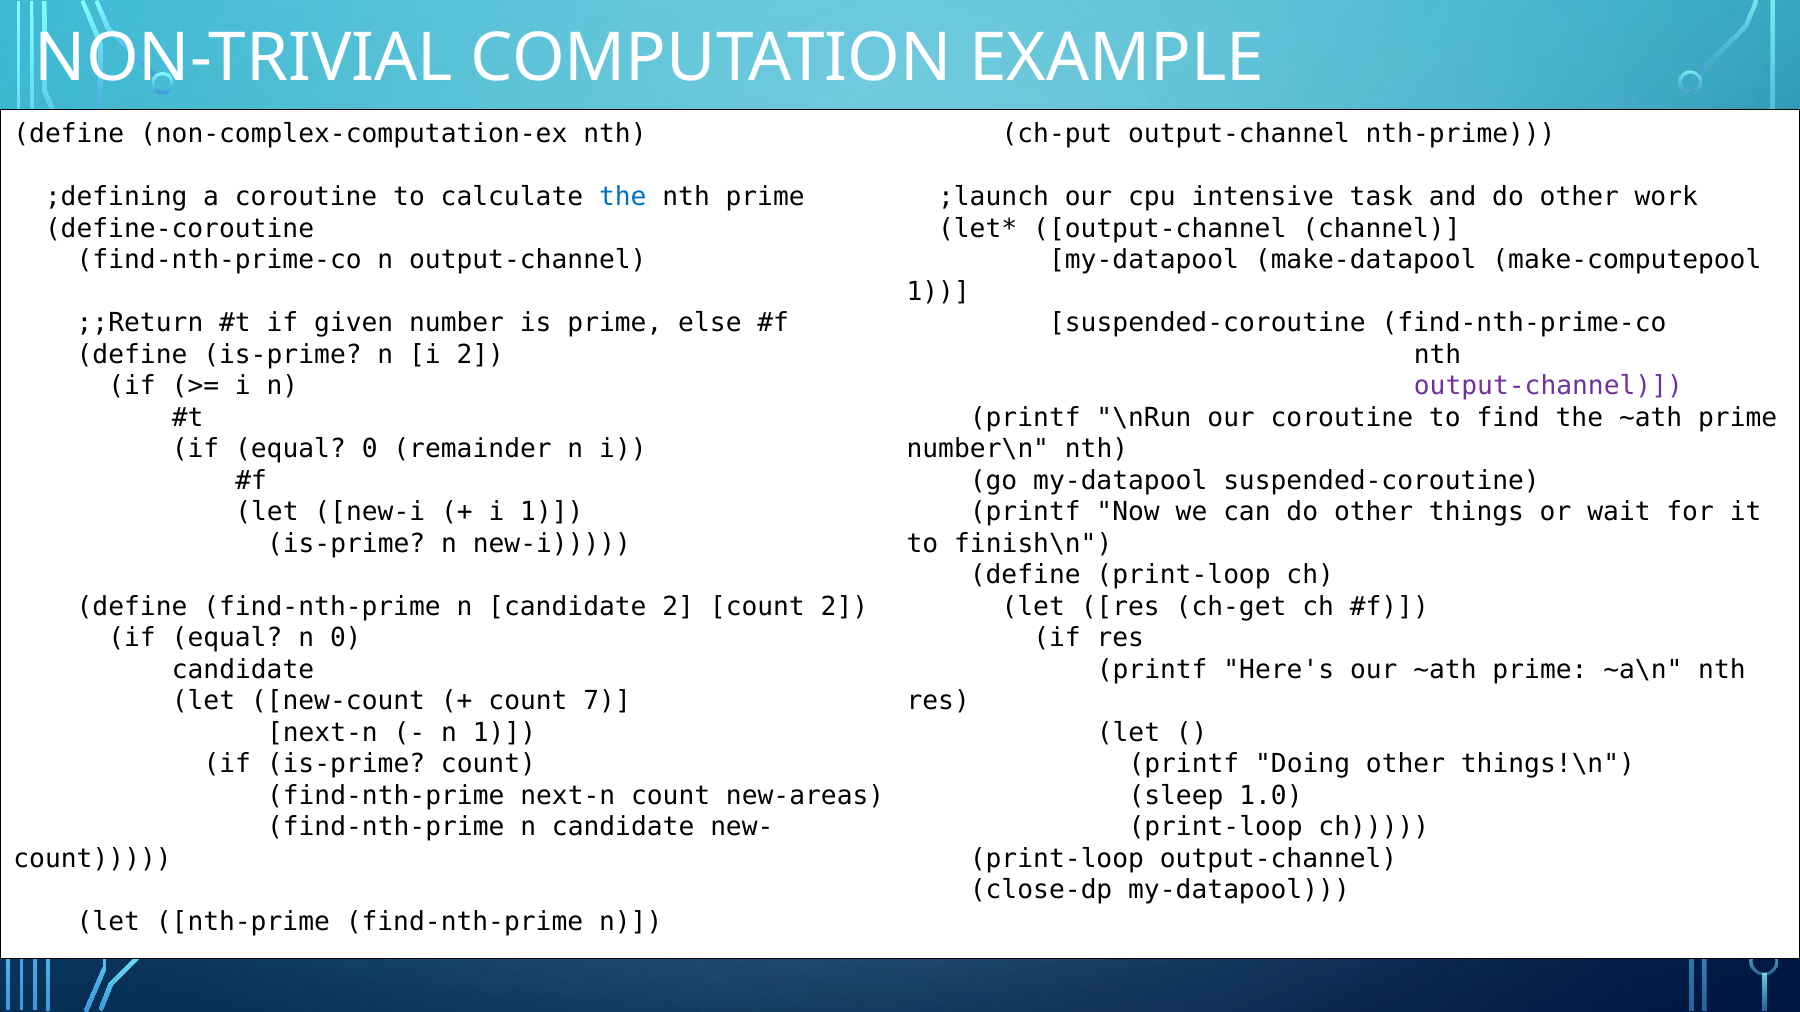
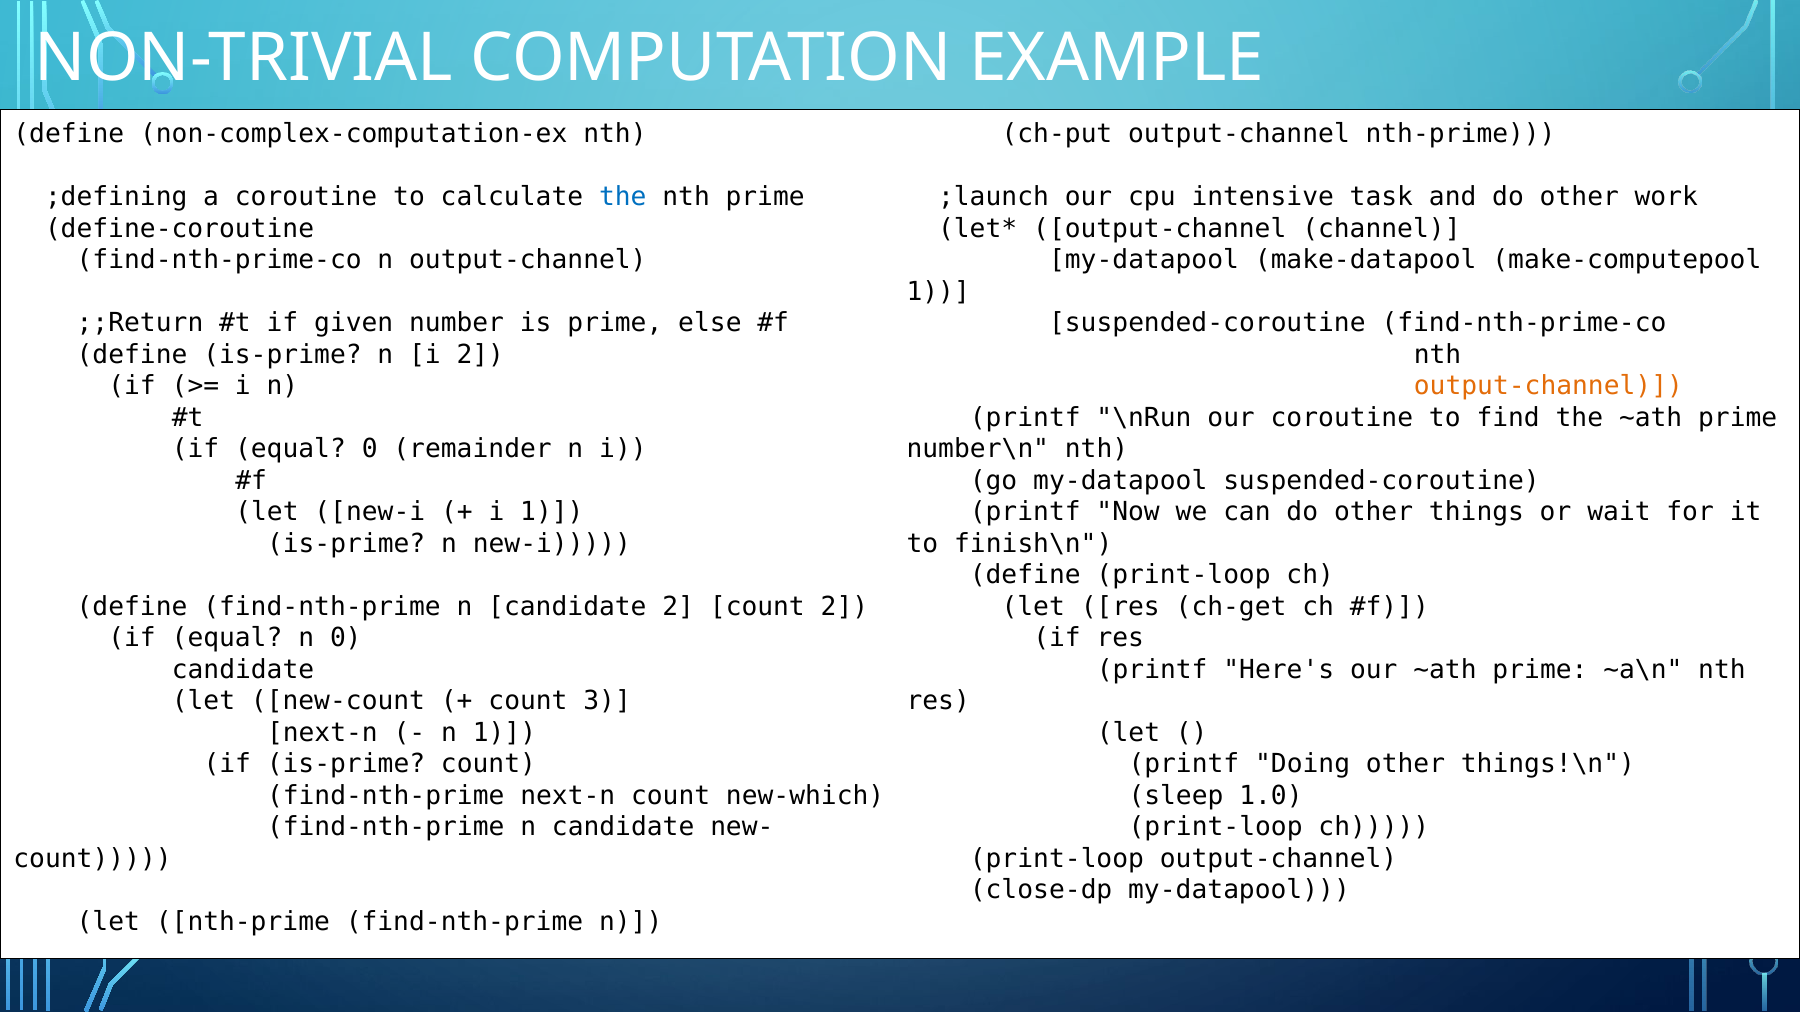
output-channel at (1548, 386) colour: purple -> orange
7: 7 -> 3
new-areas: new-areas -> new-which
